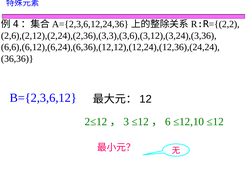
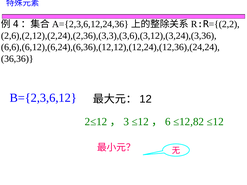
≤12,10: ≤12,10 -> ≤12,82
